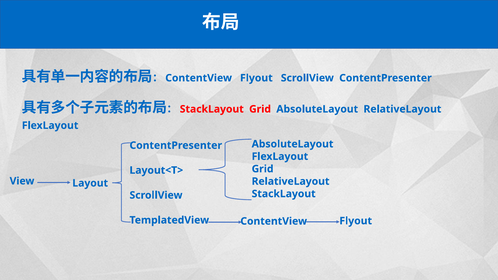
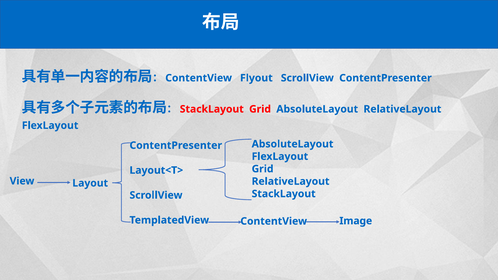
Flyout at (356, 221): Flyout -> Image
